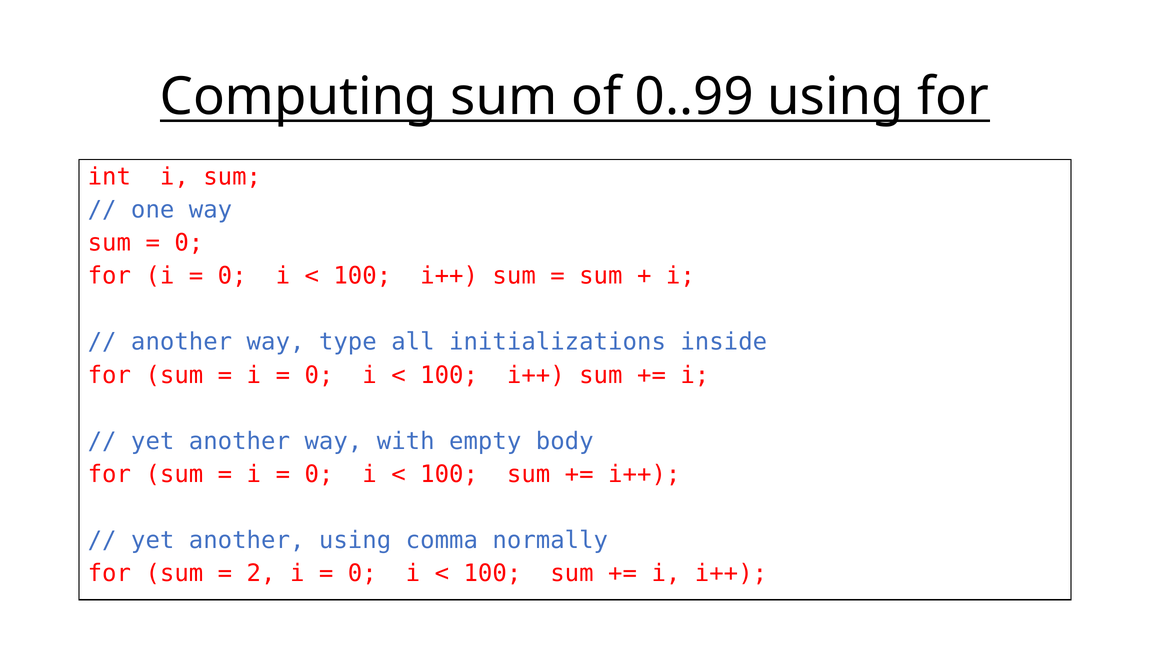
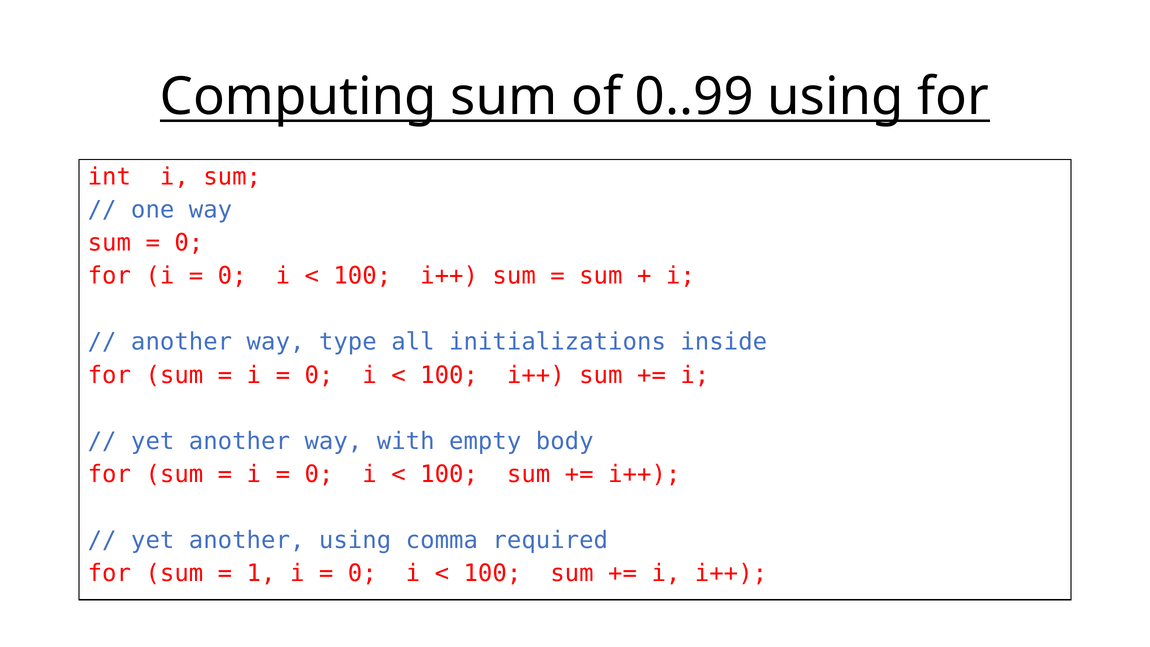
normally: normally -> required
2: 2 -> 1
